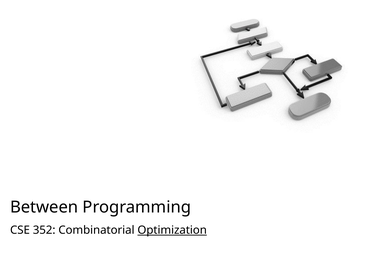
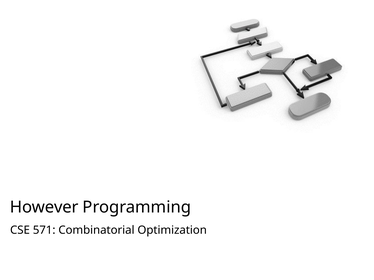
Between: Between -> However
352: 352 -> 571
Optimization underline: present -> none
